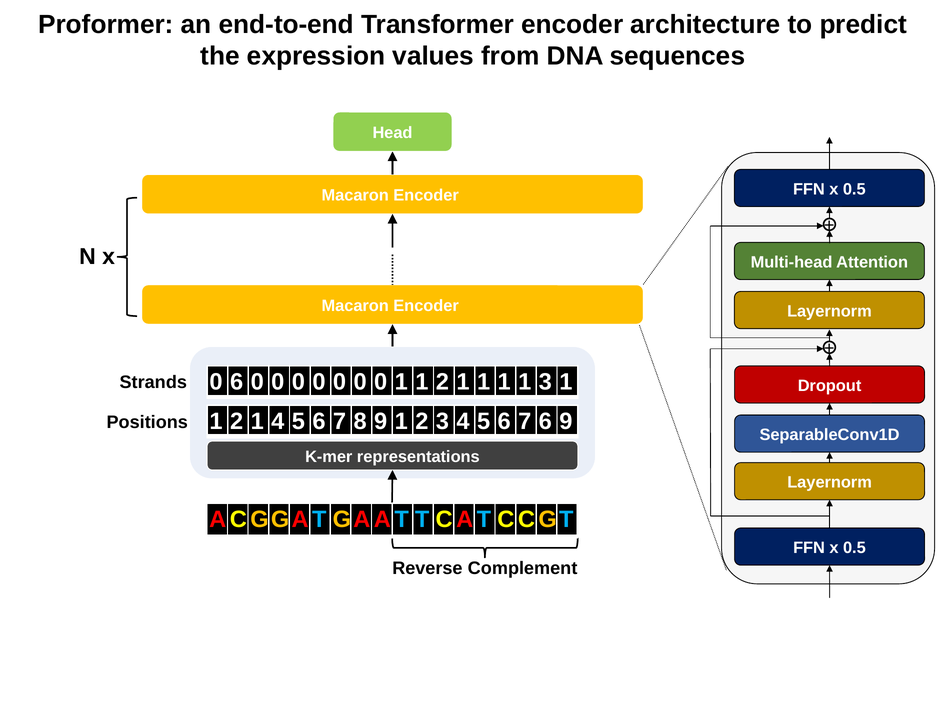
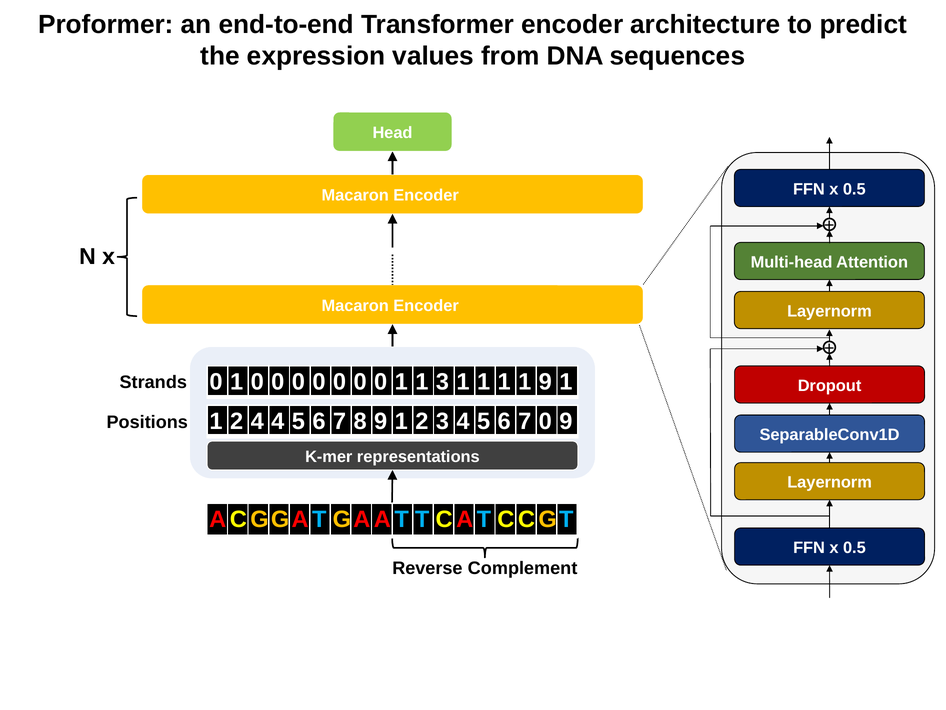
6 at (237, 382): 6 -> 1
0 1 1 2: 2 -> 3
1 3: 3 -> 9
1 at (257, 421): 1 -> 4
7 6: 6 -> 0
